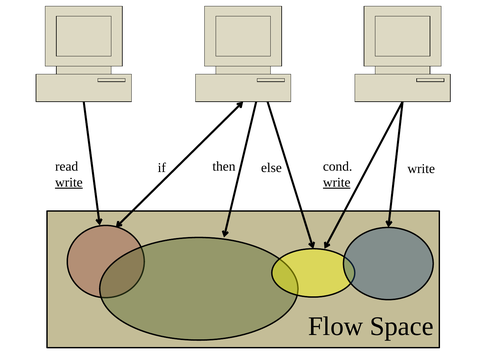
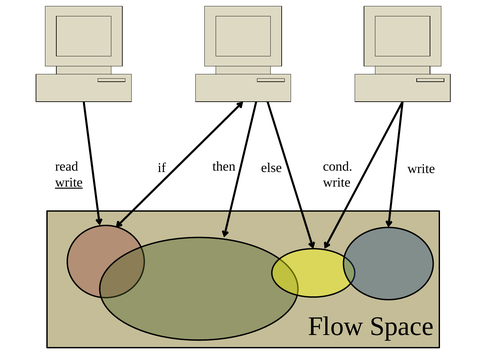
write at (337, 182) underline: present -> none
